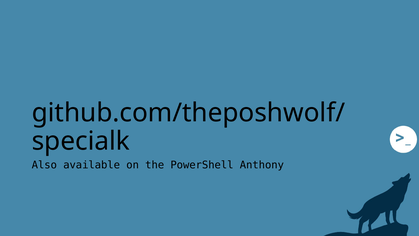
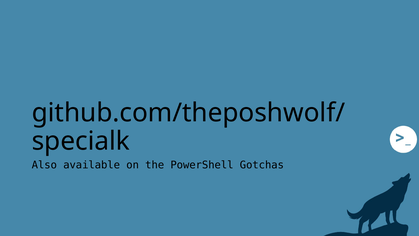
Anthony: Anthony -> Gotchas
